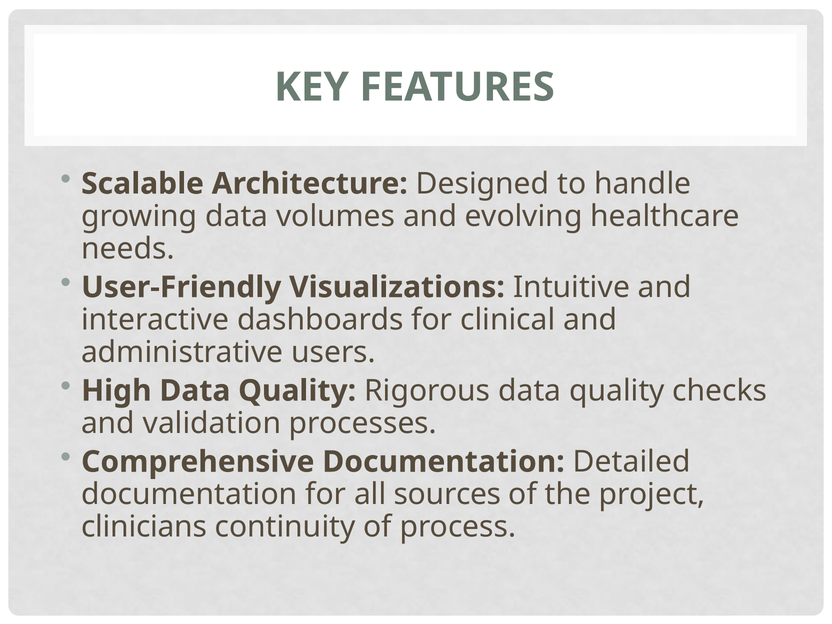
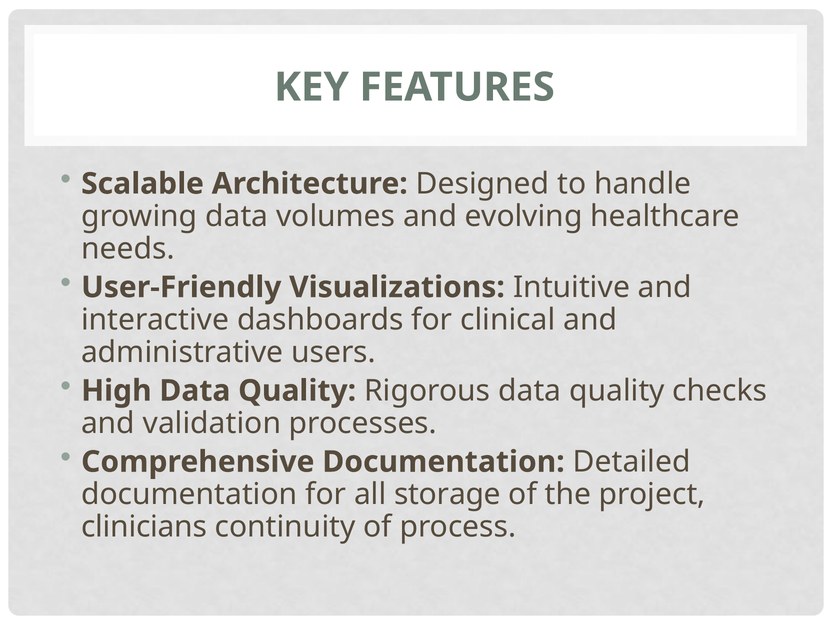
sources: sources -> storage
